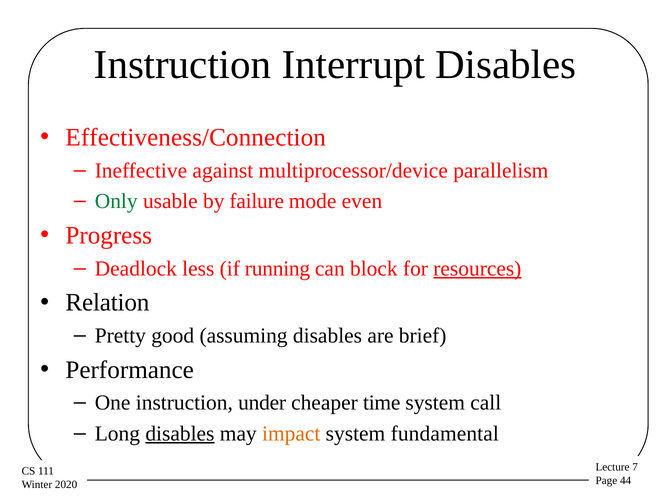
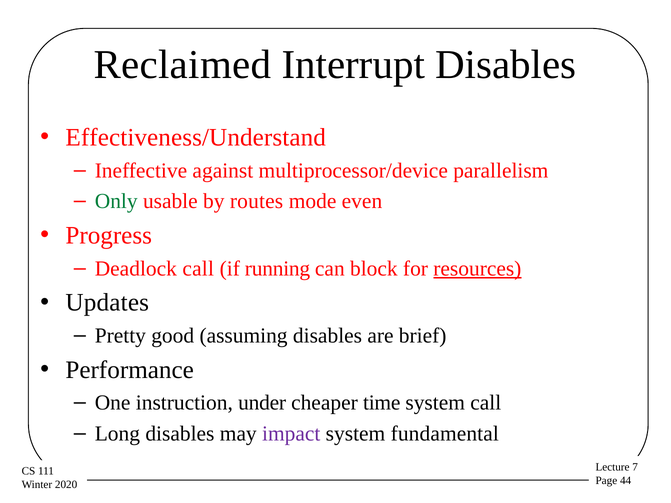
Instruction at (183, 65): Instruction -> Reclaimed
Effectiveness/Connection: Effectiveness/Connection -> Effectiveness/Understand
failure: failure -> routes
Deadlock less: less -> call
Relation: Relation -> Updates
disables at (180, 434) underline: present -> none
impact colour: orange -> purple
